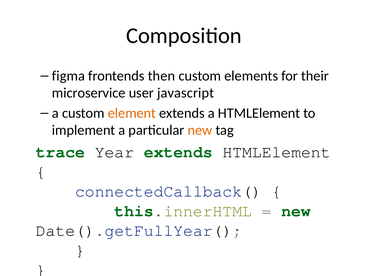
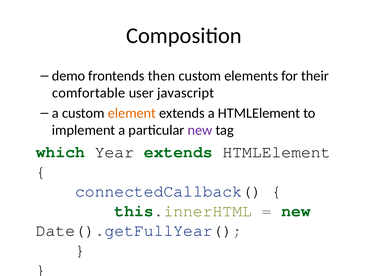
figma: figma -> demo
microservice: microservice -> comfortable
new at (200, 130) colour: orange -> purple
trace: trace -> which
